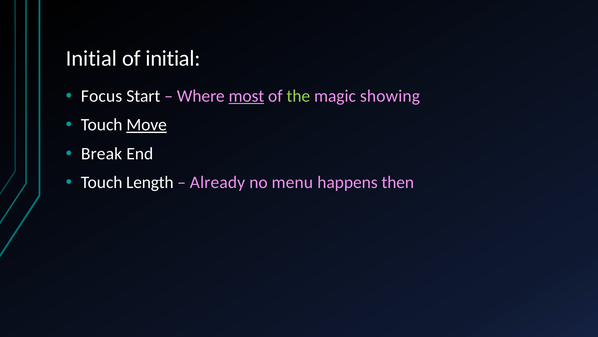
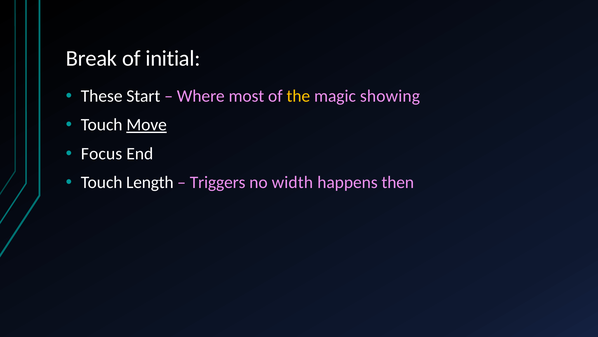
Initial at (91, 58): Initial -> Break
Focus: Focus -> These
most underline: present -> none
the colour: light green -> yellow
Break: Break -> Focus
Already: Already -> Triggers
menu: menu -> width
